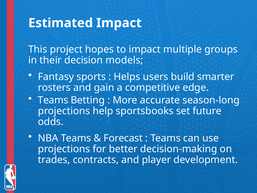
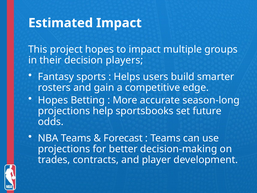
models: models -> players
Teams at (53, 100): Teams -> Hopes
